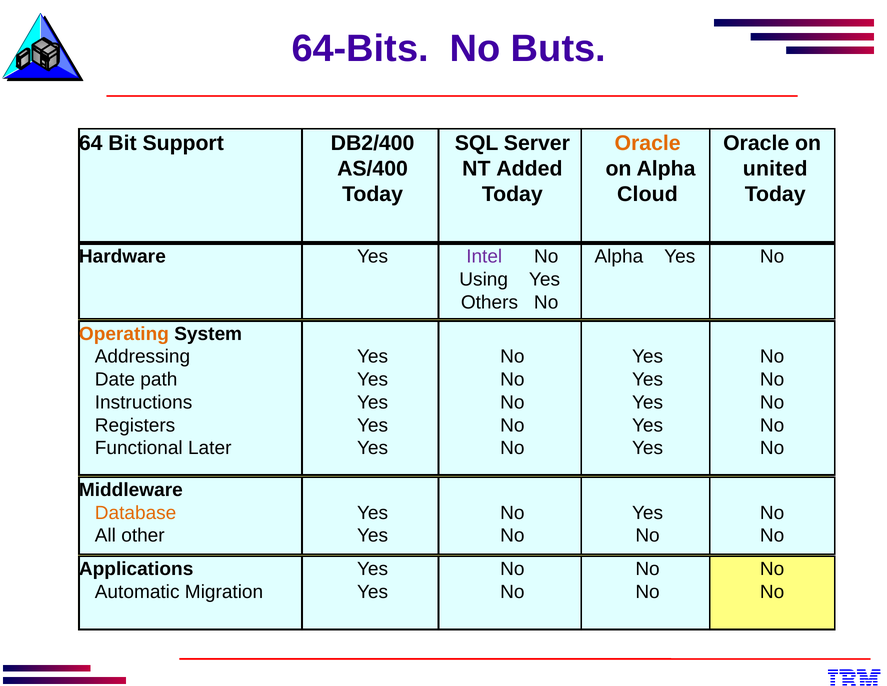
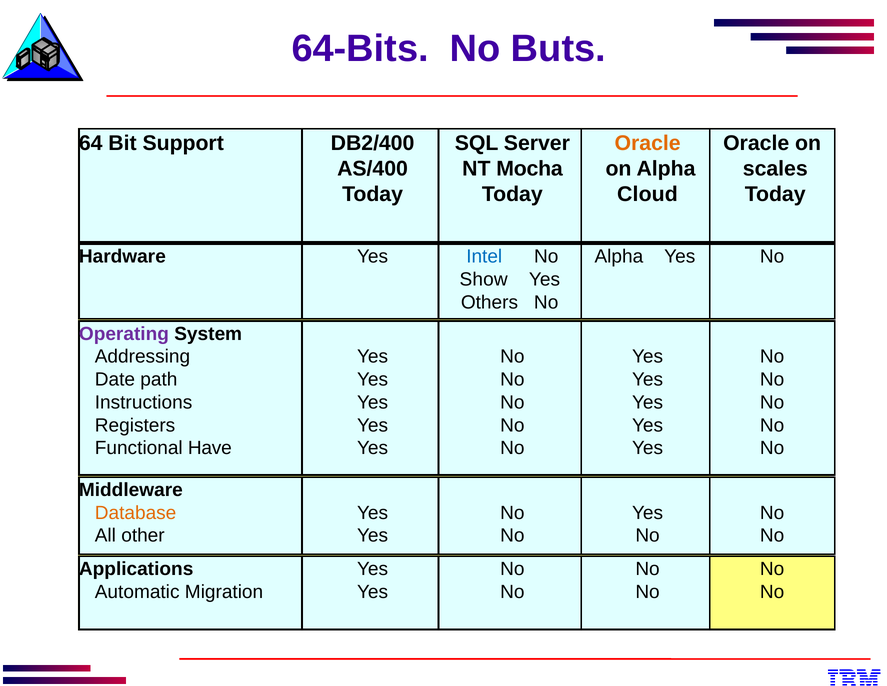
Added: Added -> Mocha
united: united -> scales
Intel colour: purple -> blue
Using: Using -> Show
Operating colour: orange -> purple
Later: Later -> Have
